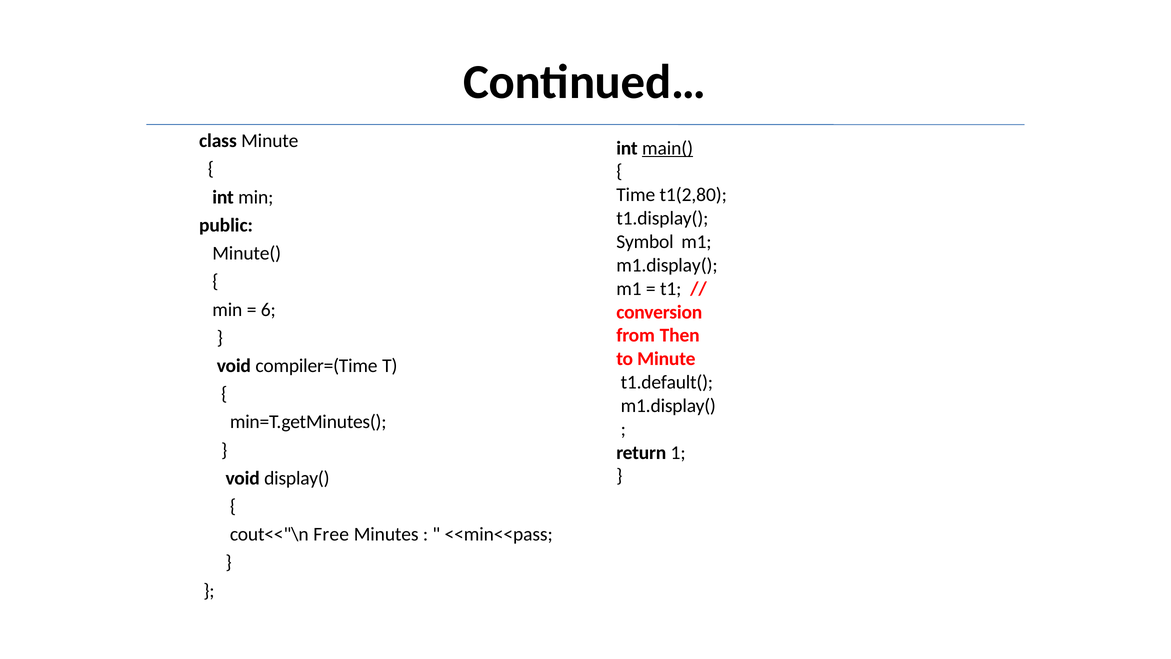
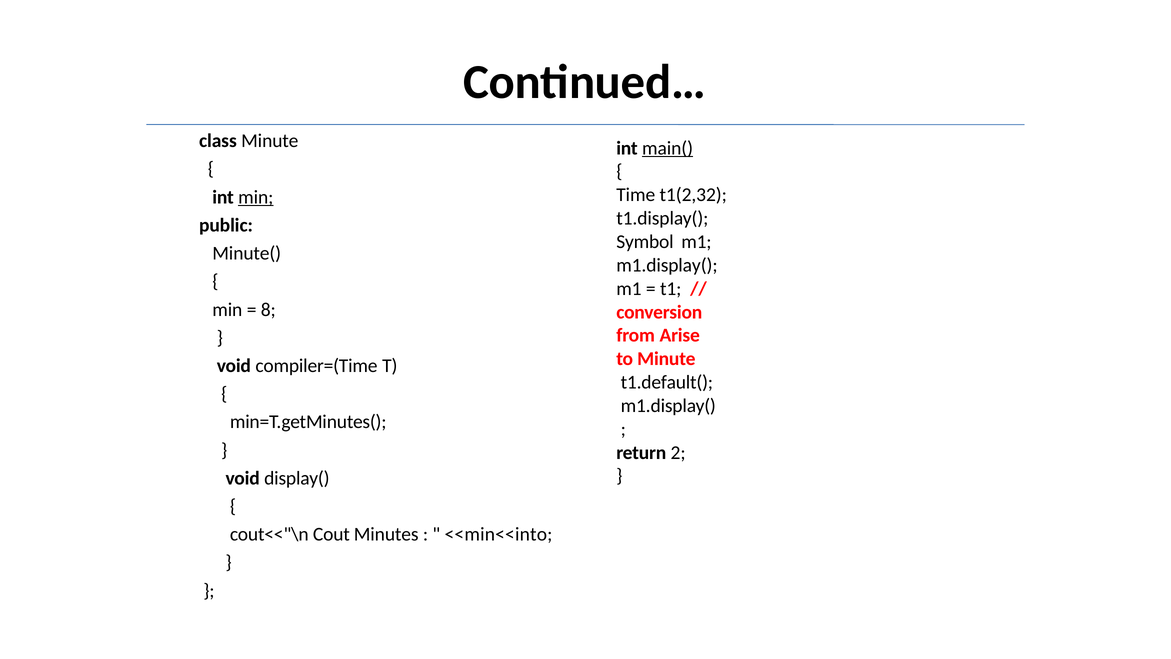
t1(2,80: t1(2,80 -> t1(2,32
min at (256, 197) underline: none -> present
6: 6 -> 8
Then: Then -> Arise
1: 1 -> 2
Free: Free -> Cout
<<min<<pass: <<min<<pass -> <<min<<into
